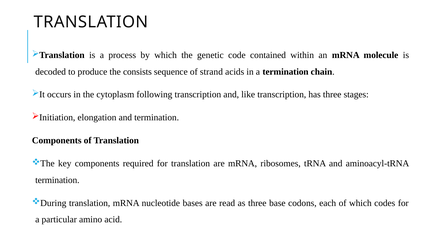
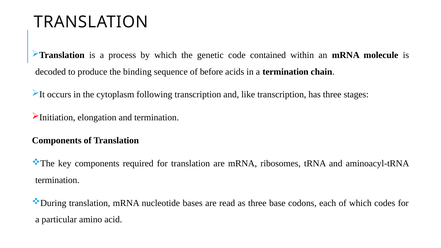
consists: consists -> binding
strand: strand -> before
